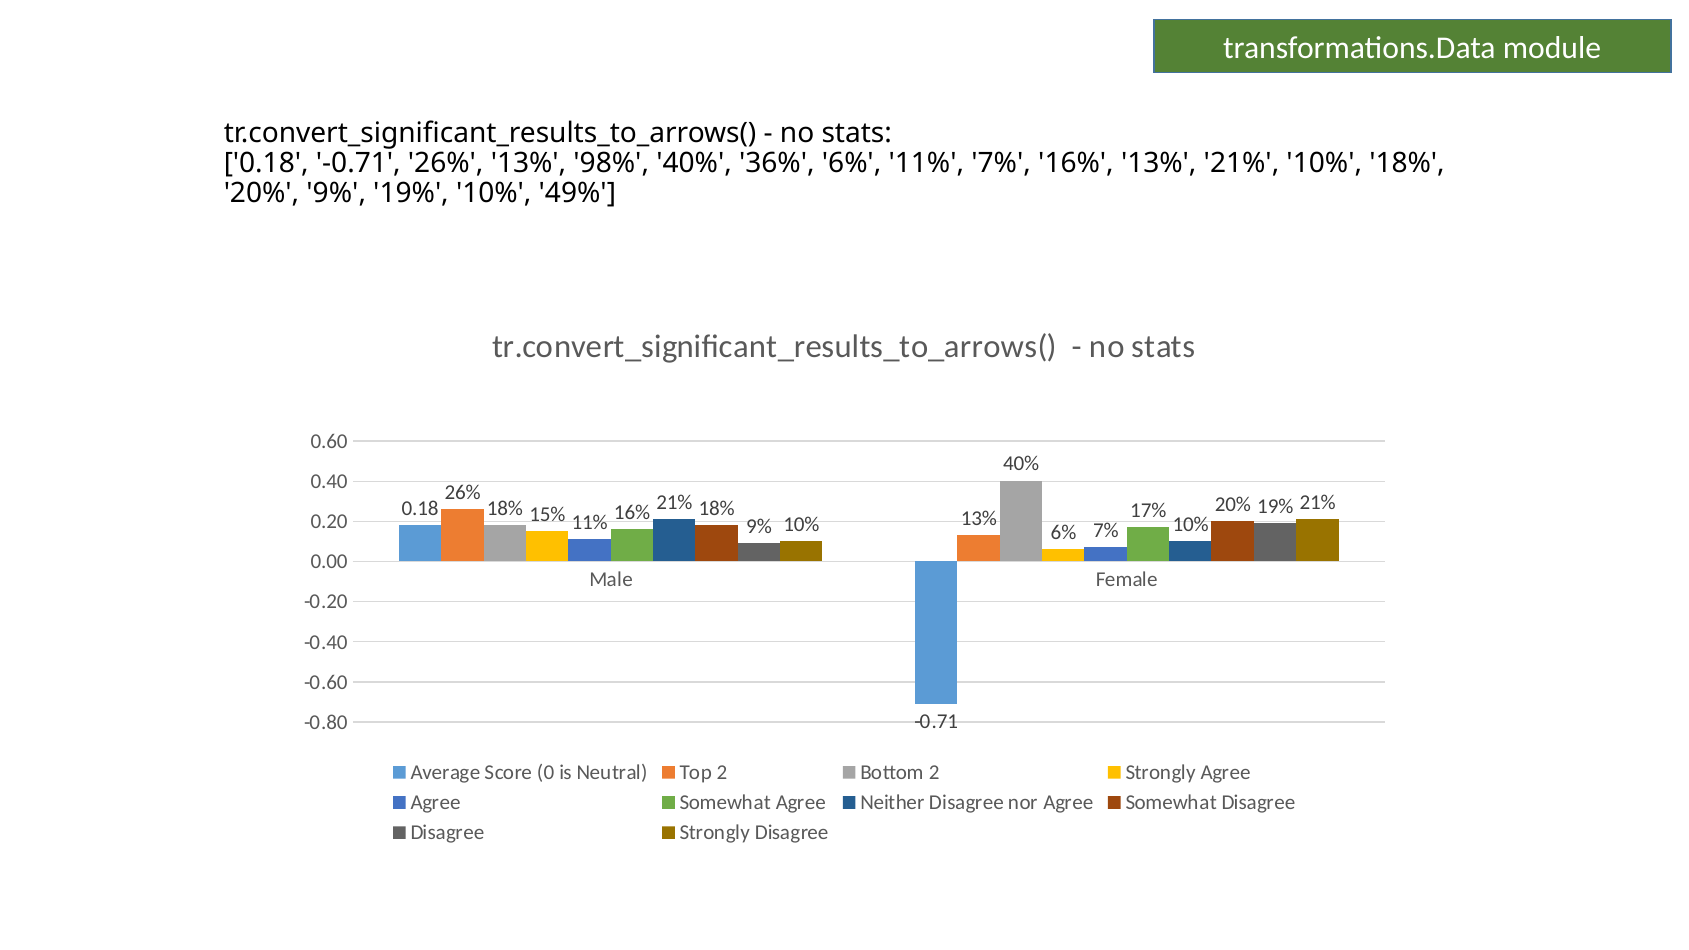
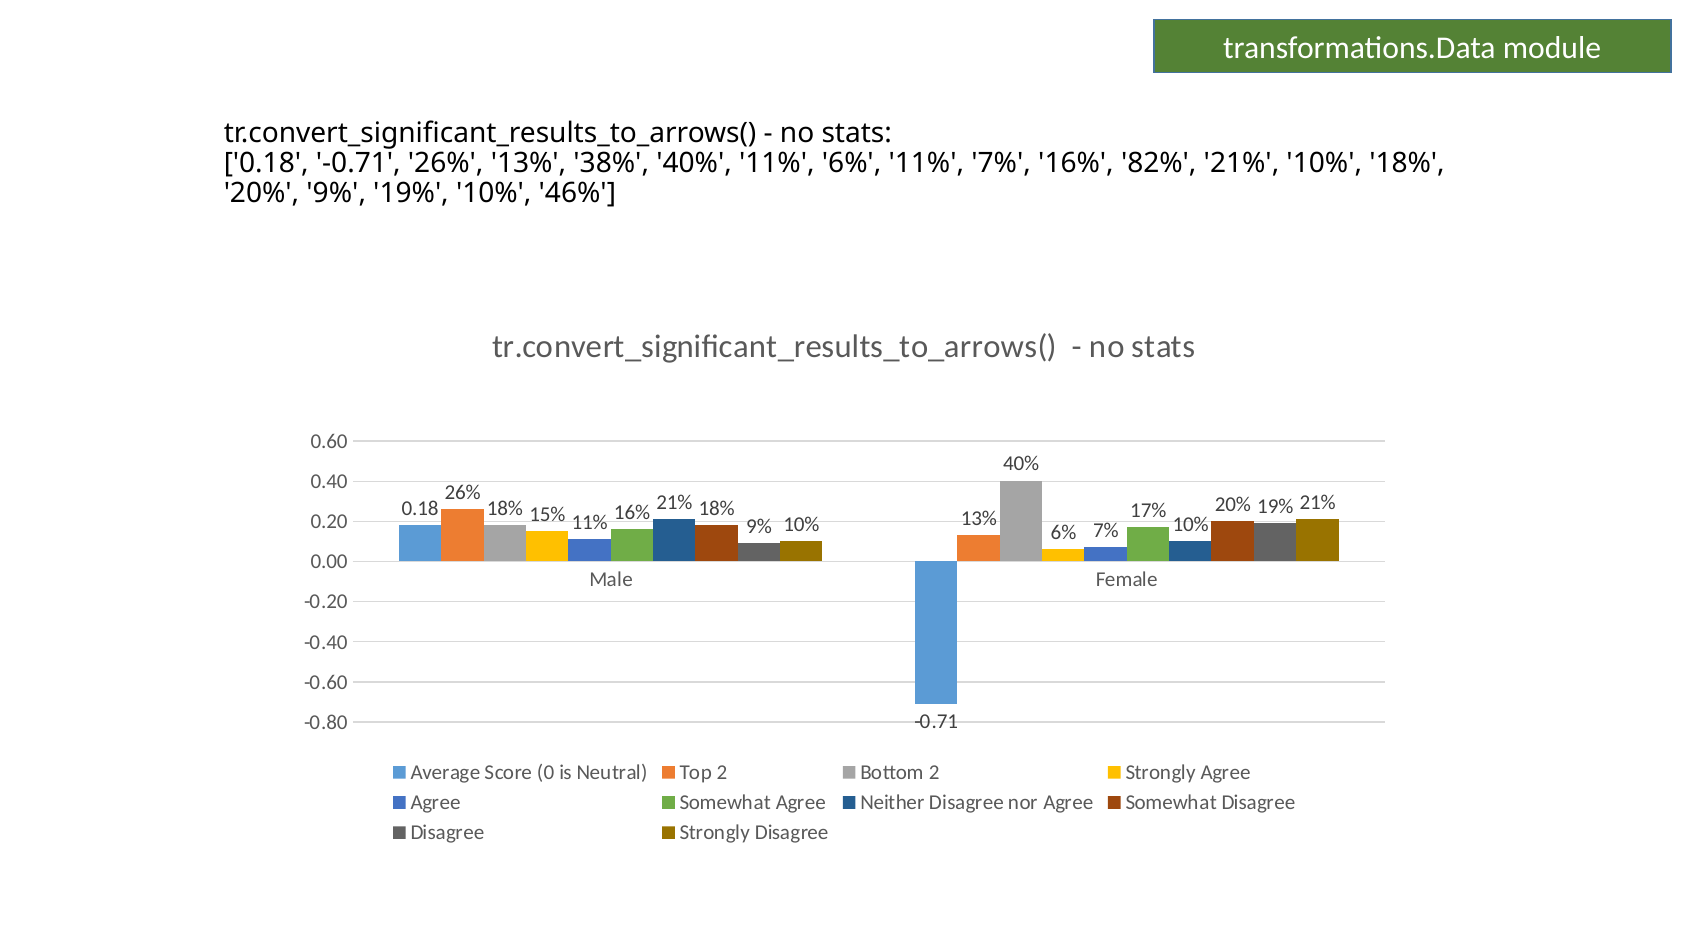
98%: 98% -> 38%
40% 36%: 36% -> 11%
16% 13%: 13% -> 82%
49%: 49% -> 46%
